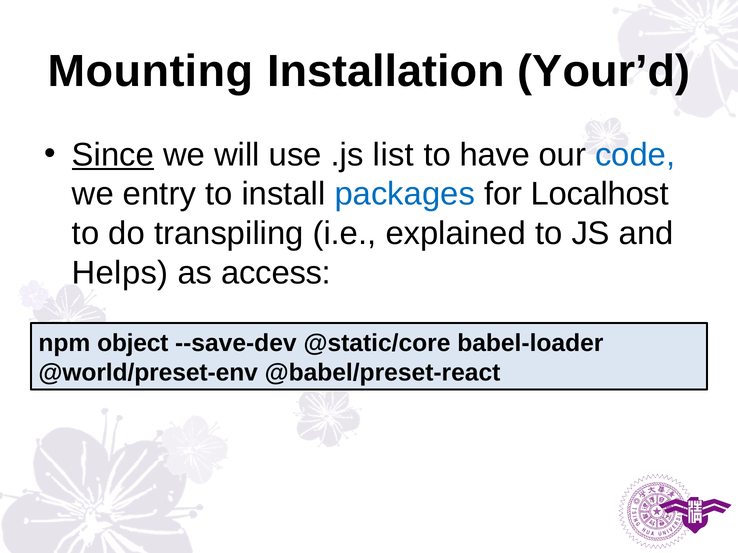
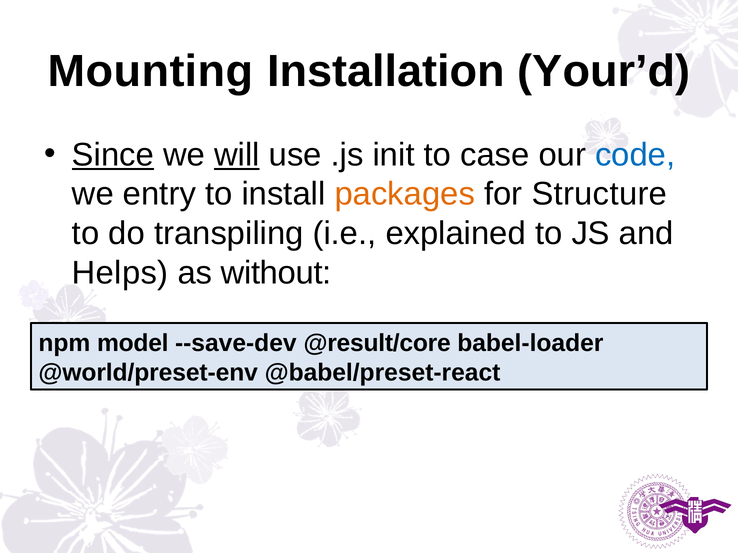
will underline: none -> present
list: list -> init
have: have -> case
packages colour: blue -> orange
Localhost: Localhost -> Structure
access: access -> without
object: object -> model
@static/core: @static/core -> @result/core
